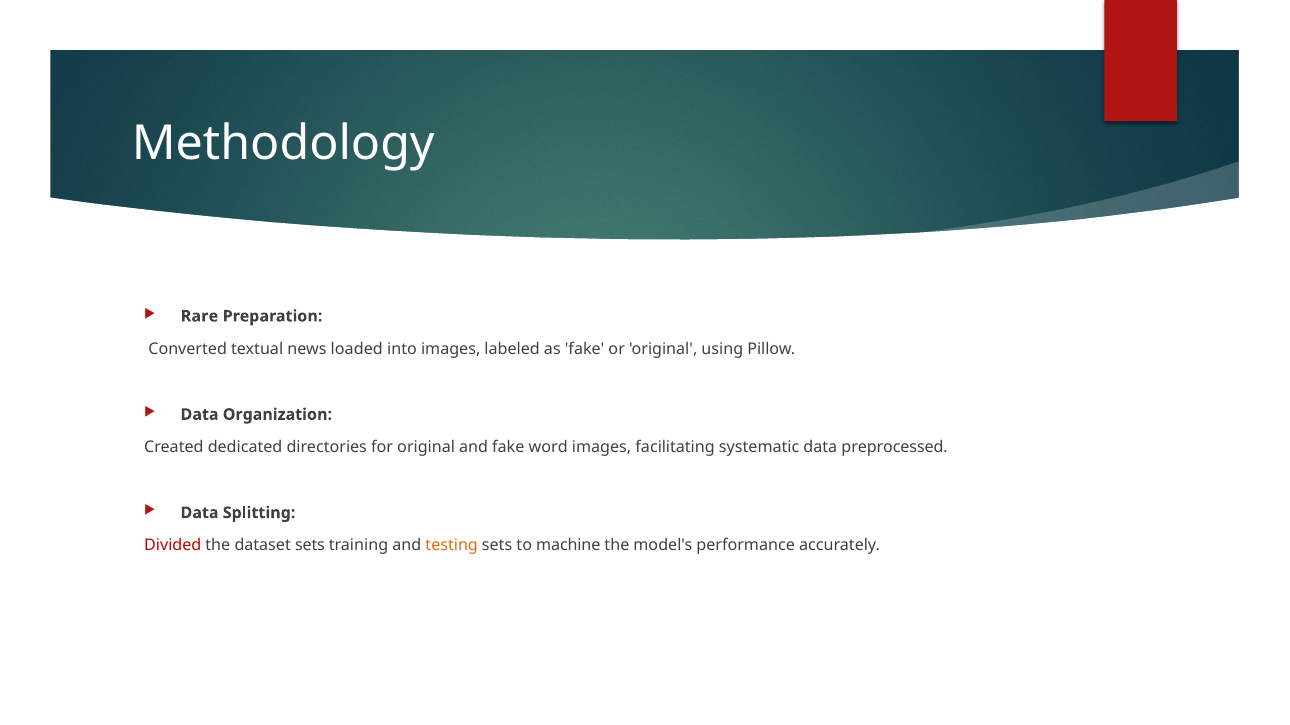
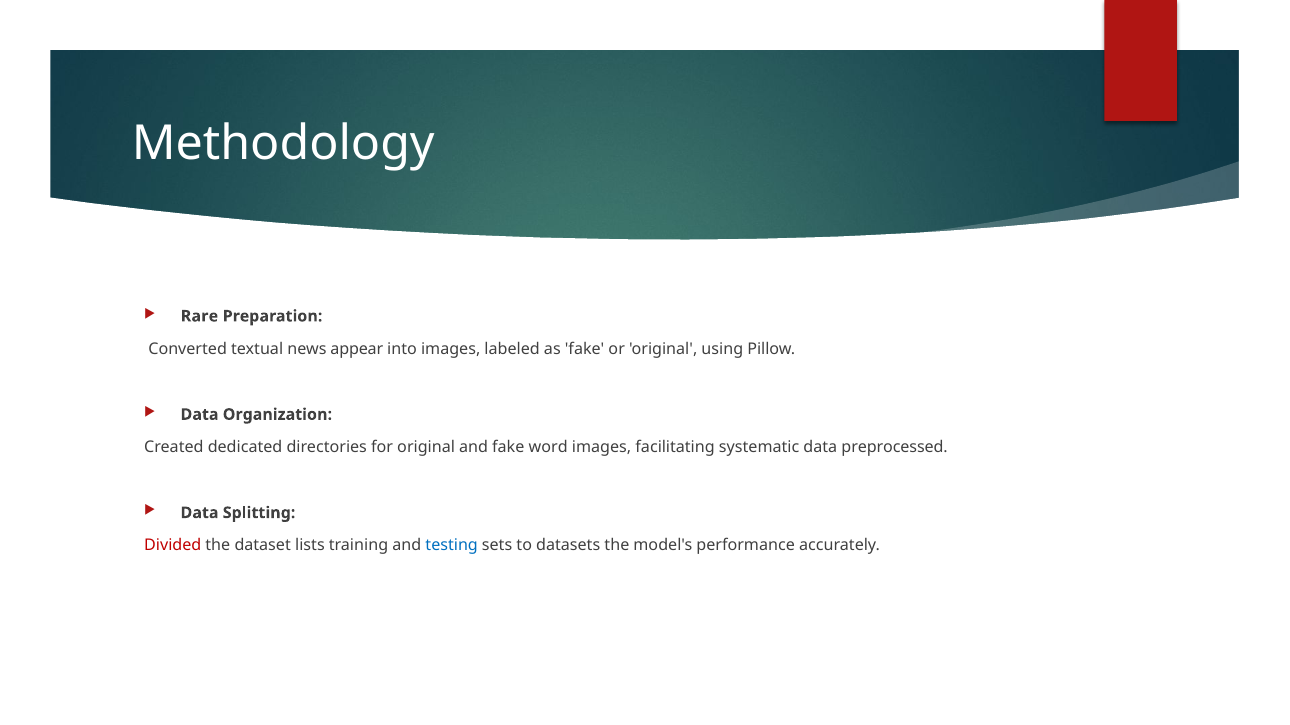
loaded: loaded -> appear
dataset sets: sets -> lists
testing colour: orange -> blue
machine: machine -> datasets
